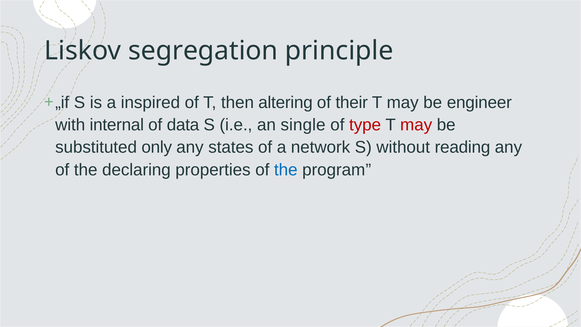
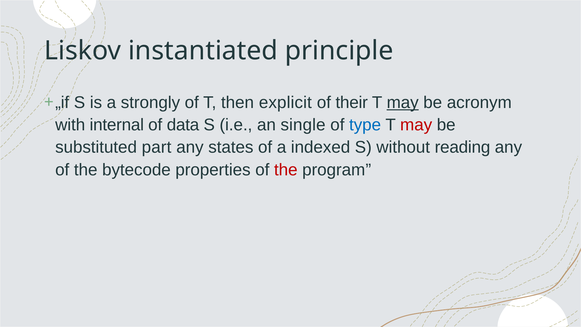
segregation: segregation -> instantiated
inspired: inspired -> strongly
altering: altering -> explicit
may at (403, 103) underline: none -> present
engineer: engineer -> acronym
type colour: red -> blue
only: only -> part
network: network -> indexed
declaring: declaring -> bytecode
the at (286, 170) colour: blue -> red
